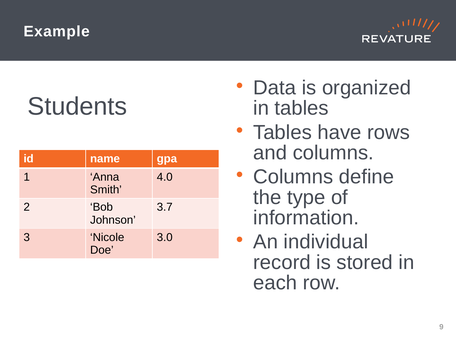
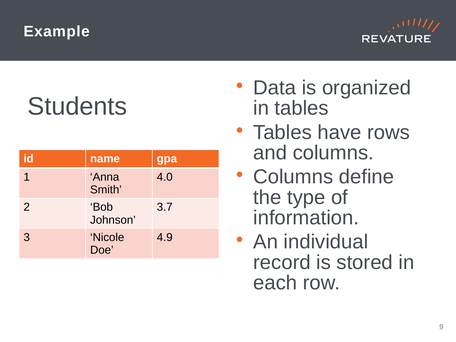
3.0: 3.0 -> 4.9
